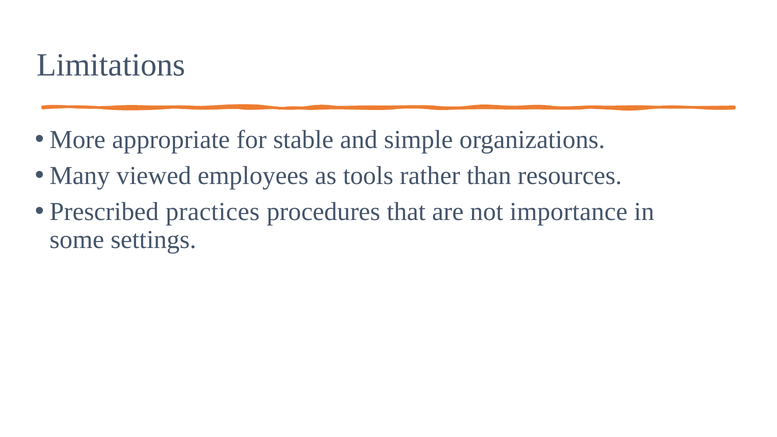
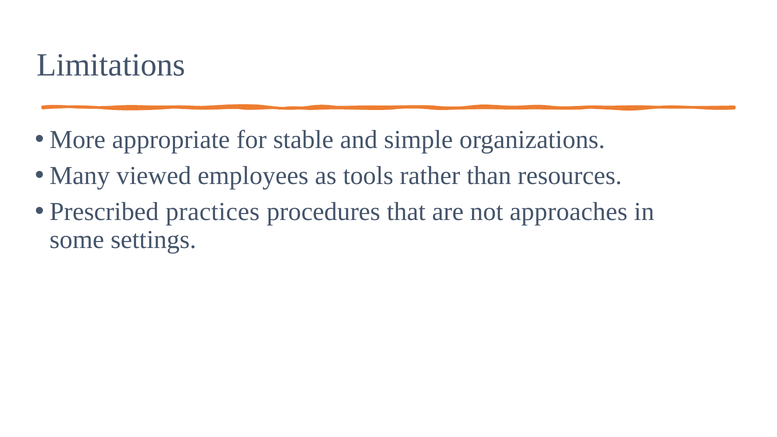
importance: importance -> approaches
